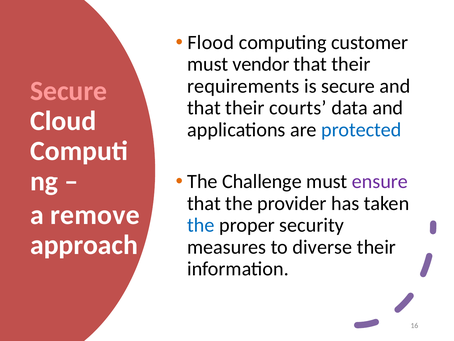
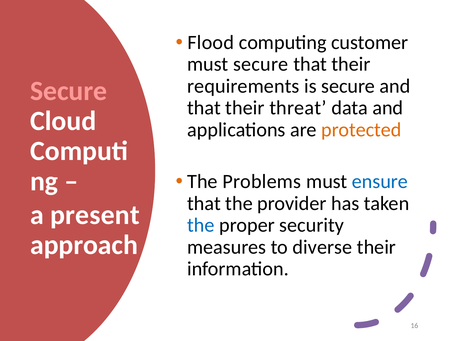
must vendor: vendor -> secure
courts: courts -> threat
protected colour: blue -> orange
Challenge: Challenge -> Problems
ensure colour: purple -> blue
remove: remove -> present
